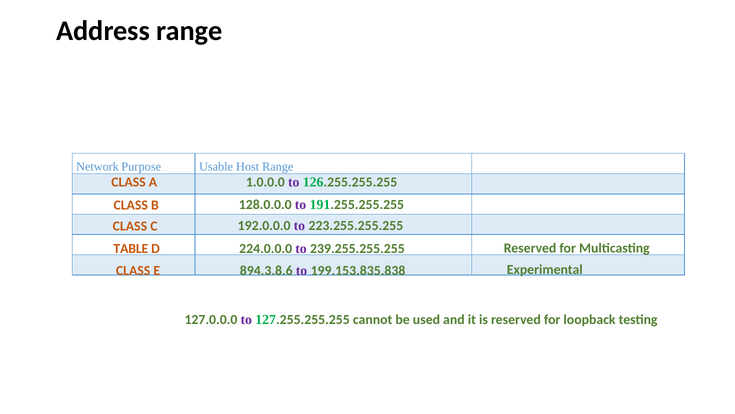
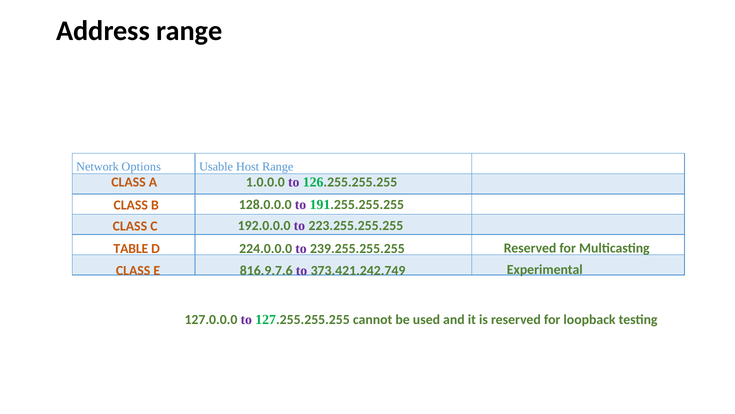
Purpose: Purpose -> Options
894.3.8.6: 894.3.8.6 -> 816.9.7.6
199.153.835.838: 199.153.835.838 -> 373.421.242.749
